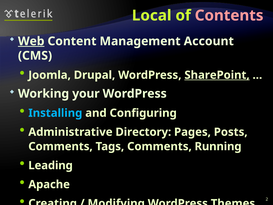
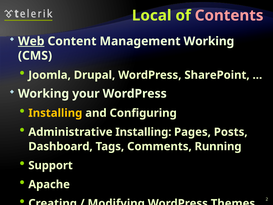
Management Account: Account -> Working
SharePoint underline: present -> none
Installing at (55, 113) colour: light blue -> yellow
Administrative Directory: Directory -> Installing
Comments at (60, 146): Comments -> Dashboard
Leading: Leading -> Support
